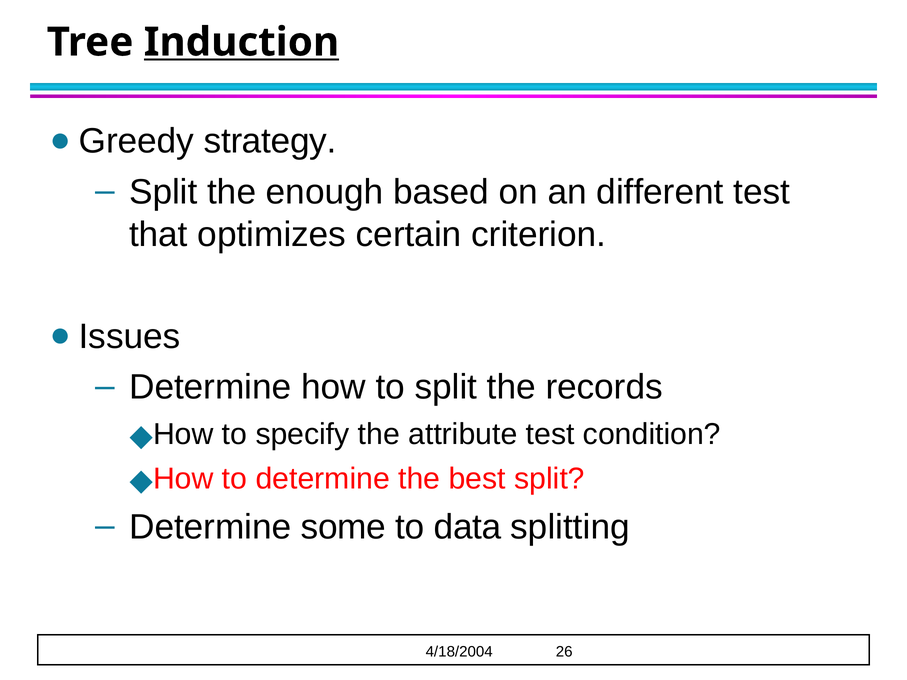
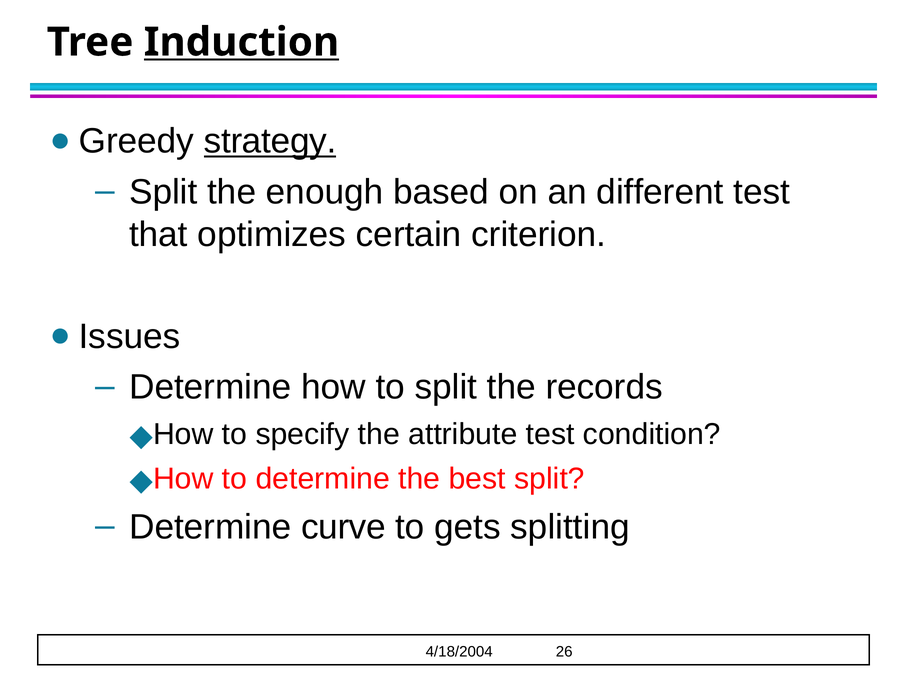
strategy underline: none -> present
some: some -> curve
data: data -> gets
